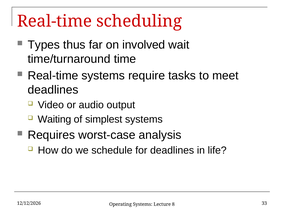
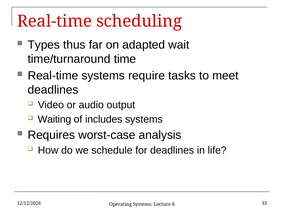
involved: involved -> adapted
simplest: simplest -> includes
